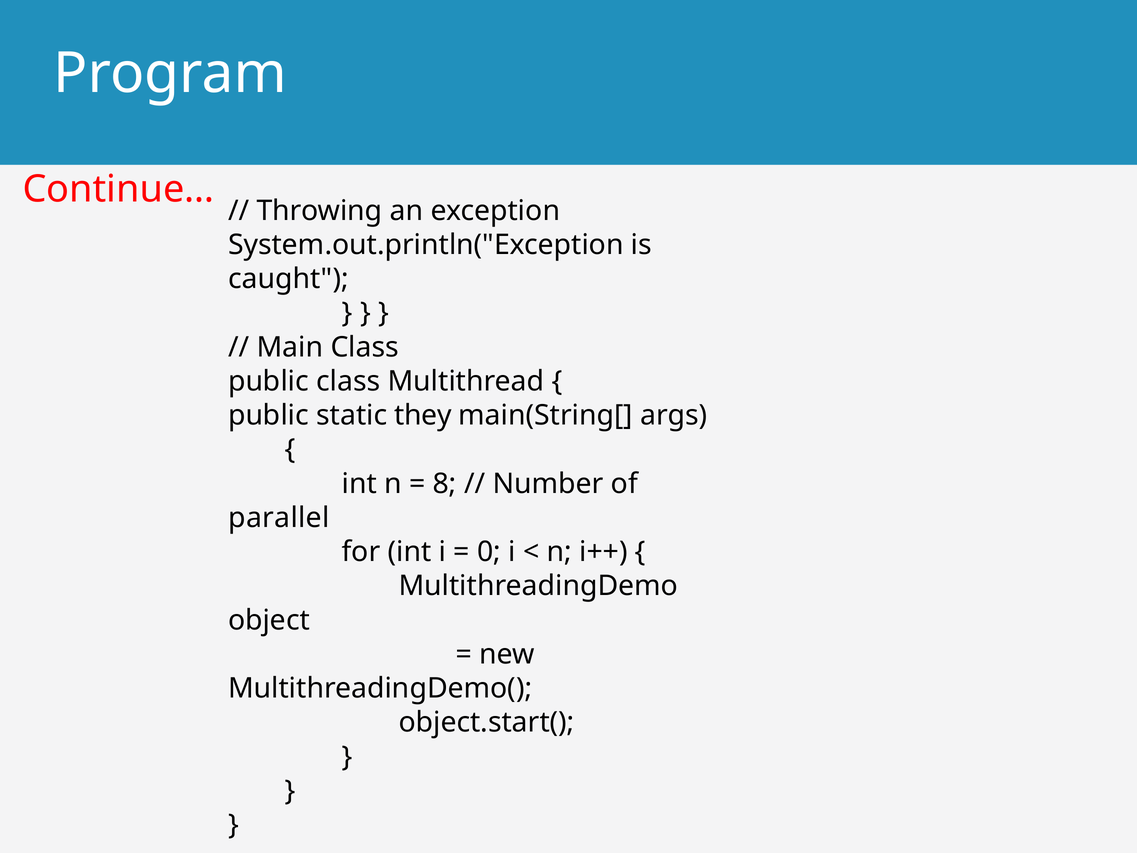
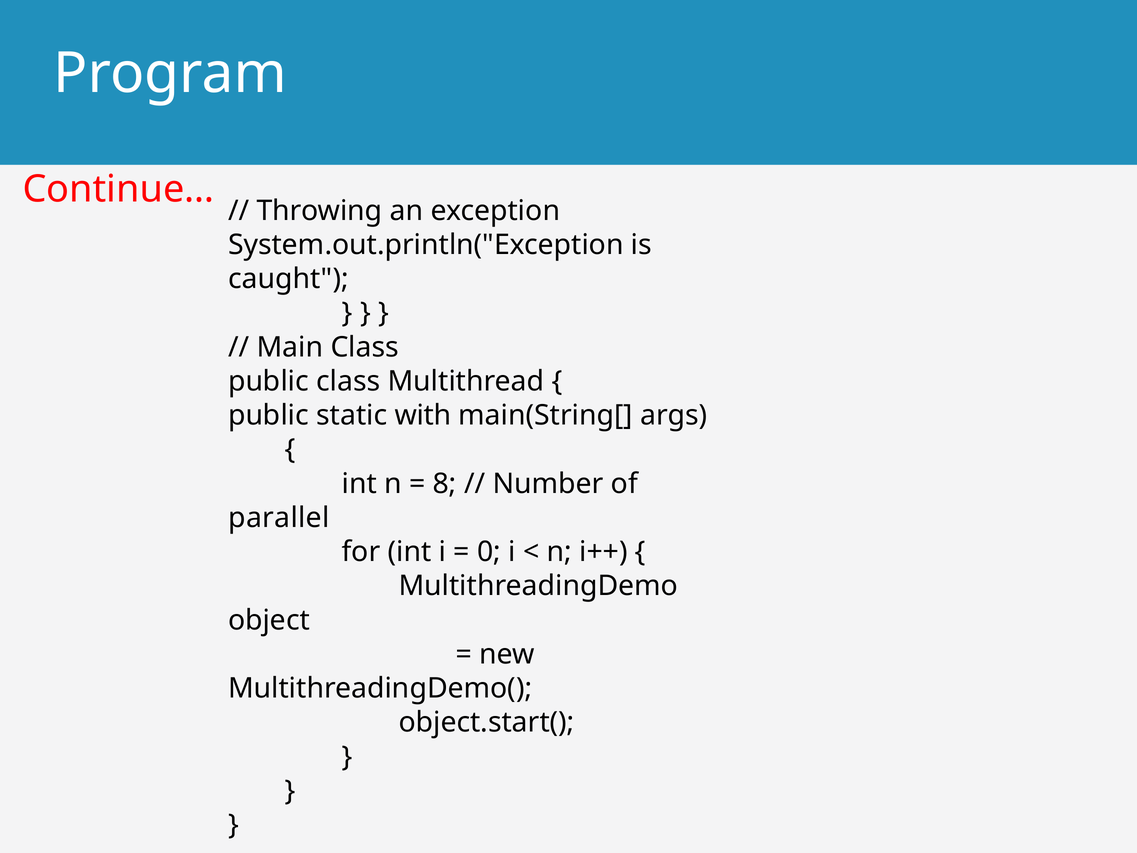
they: they -> with
